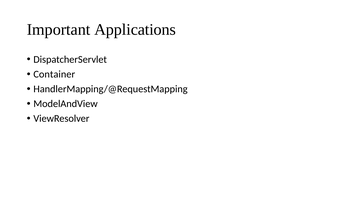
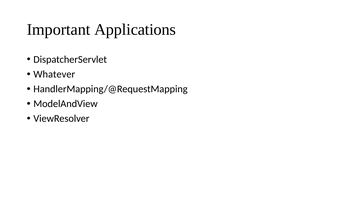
Container: Container -> Whatever
